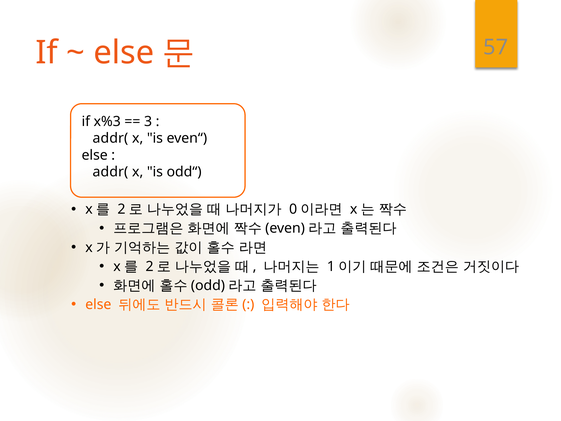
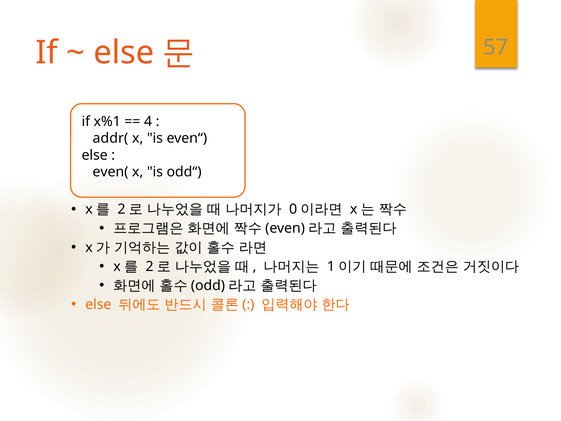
x%3: x%3 -> x%1
3: 3 -> 4
addr( at (110, 172): addr( -> even(
